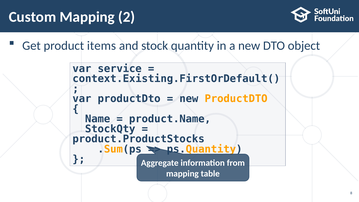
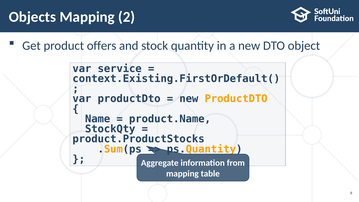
Custom: Custom -> Objects
items: items -> offers
